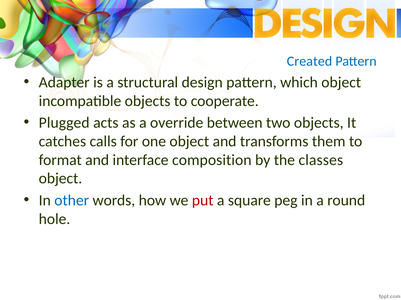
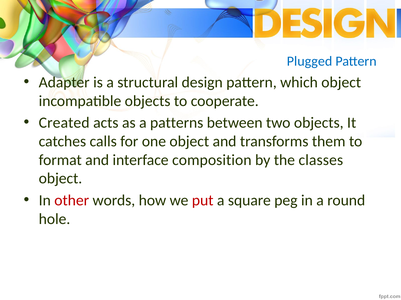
Created: Created -> Plugged
Plugged: Plugged -> Created
override: override -> patterns
other colour: blue -> red
